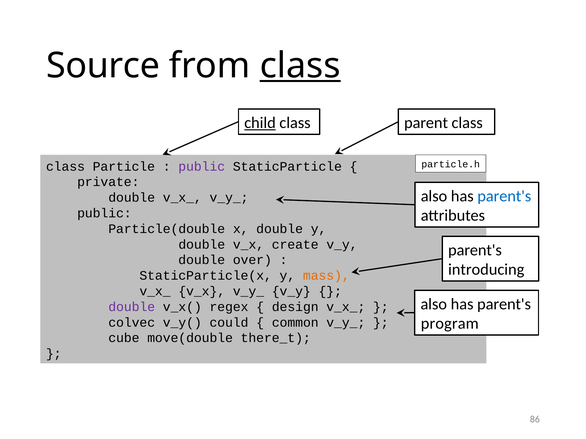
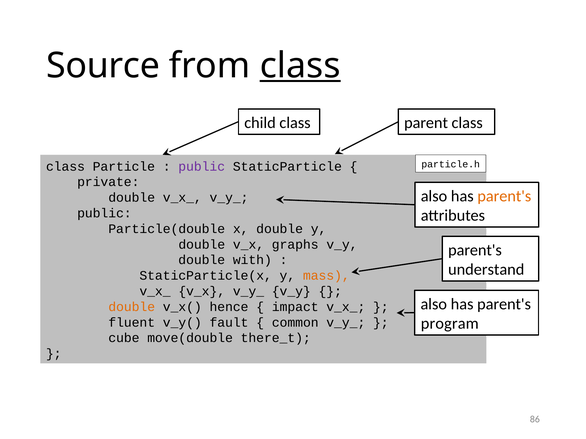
child underline: present -> none
parent's at (504, 196) colour: blue -> orange
create: create -> graphs
over: over -> with
introducing: introducing -> understand
double at (132, 307) colour: purple -> orange
regex: regex -> hence
design: design -> impact
colvec: colvec -> fluent
could: could -> fault
